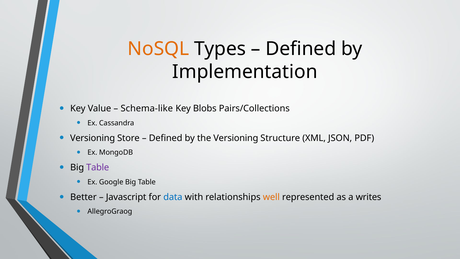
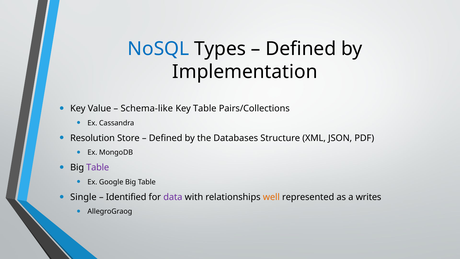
NoSQL colour: orange -> blue
Key Blobs: Blobs -> Table
Versioning at (93, 138): Versioning -> Resolution
the Versioning: Versioning -> Databases
Better: Better -> Single
Javascript: Javascript -> Identified
data colour: blue -> purple
